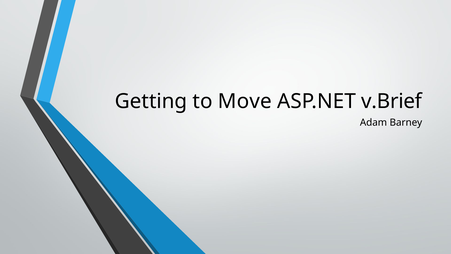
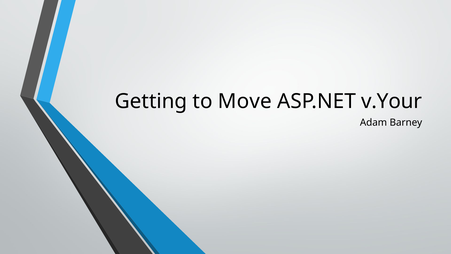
v.Brief: v.Brief -> v.Your
